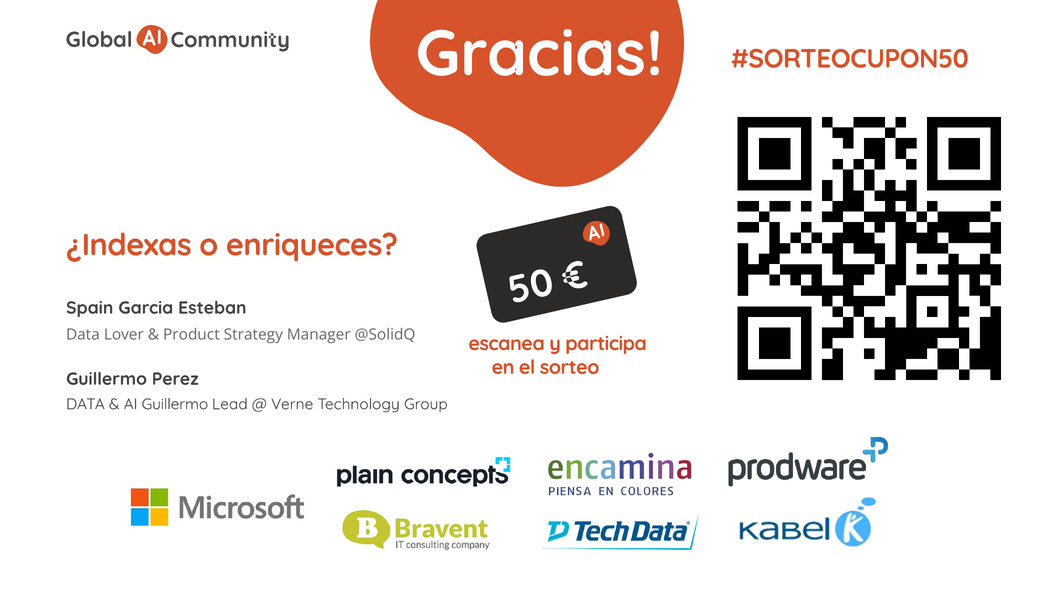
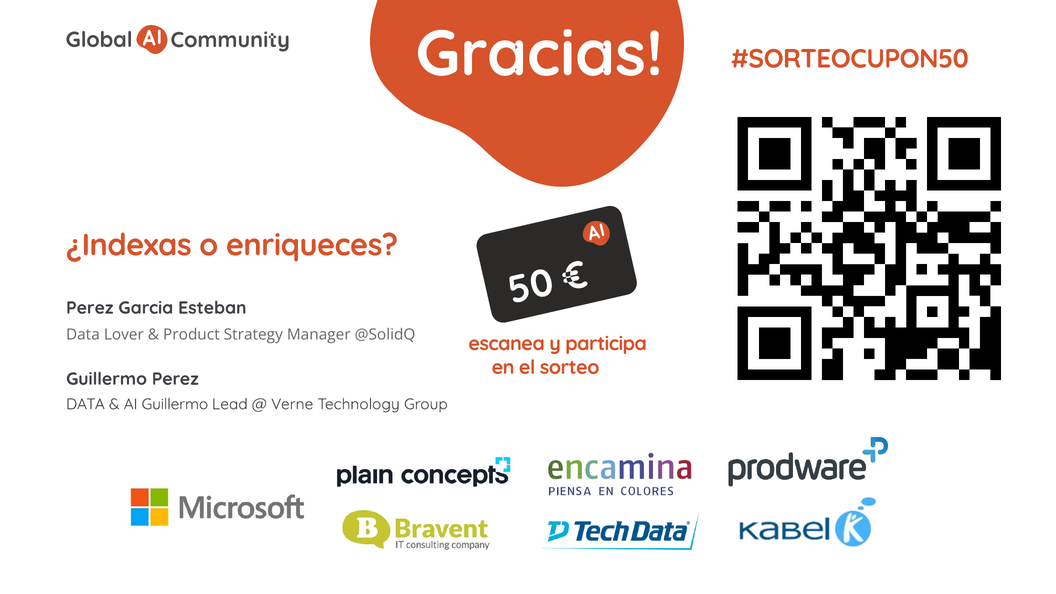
Spain at (90, 308): Spain -> Perez
